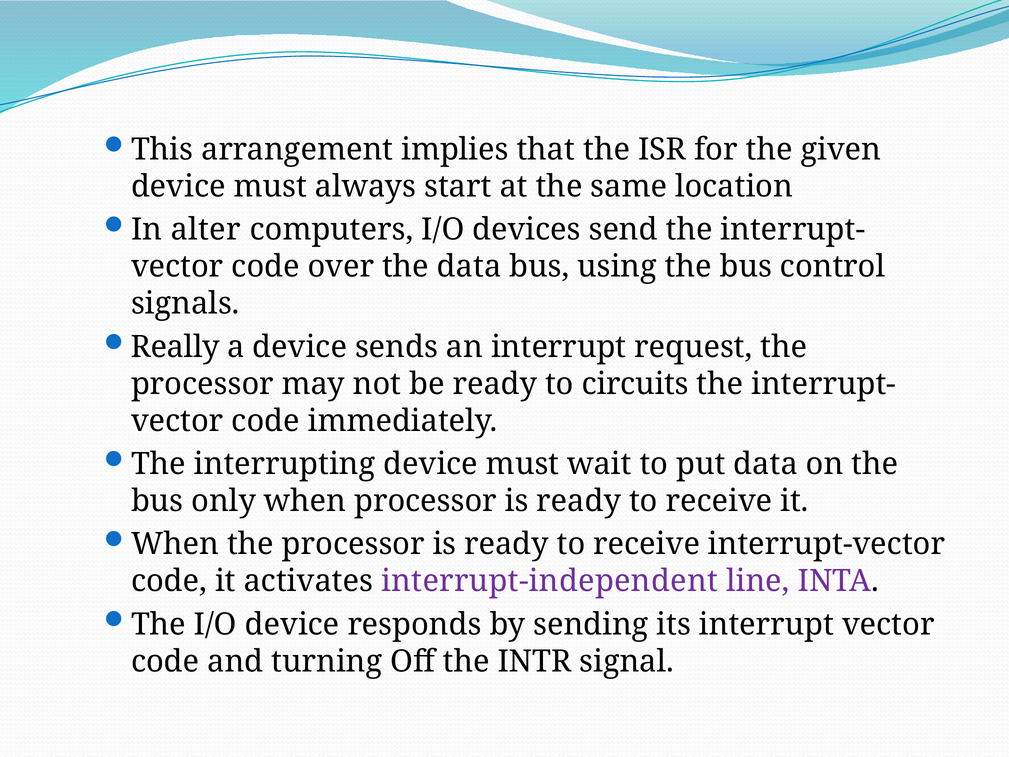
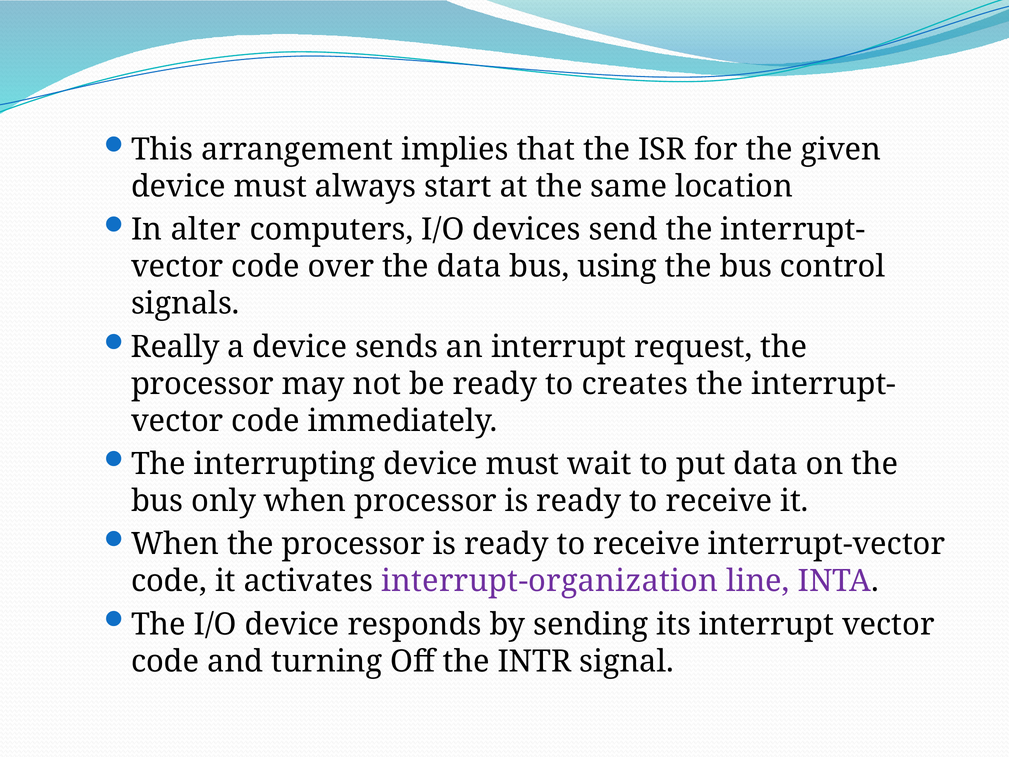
circuits: circuits -> creates
interrupt-independent: interrupt-independent -> interrupt-organization
